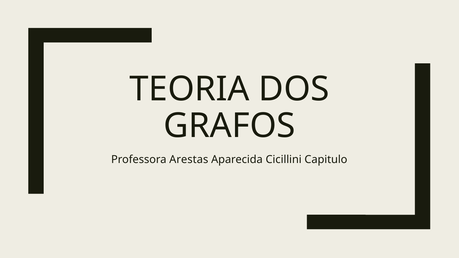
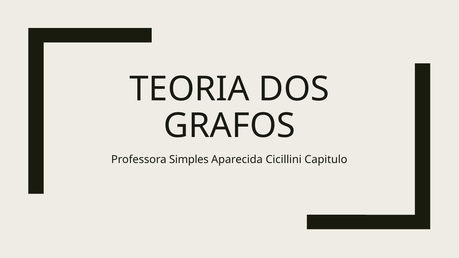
Arestas: Arestas -> Simples
